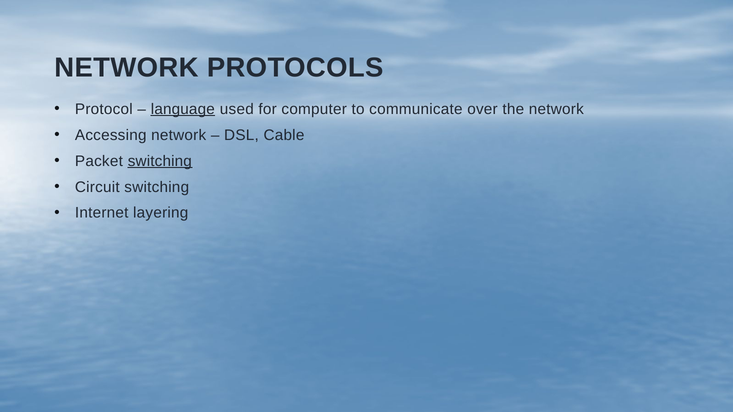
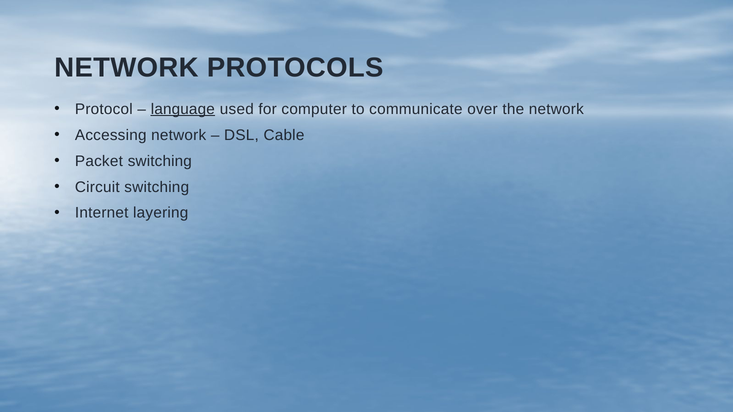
switching at (160, 161) underline: present -> none
